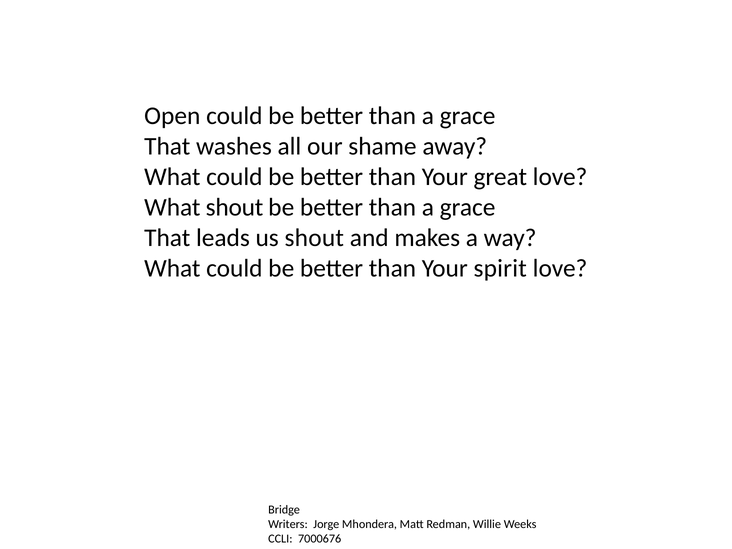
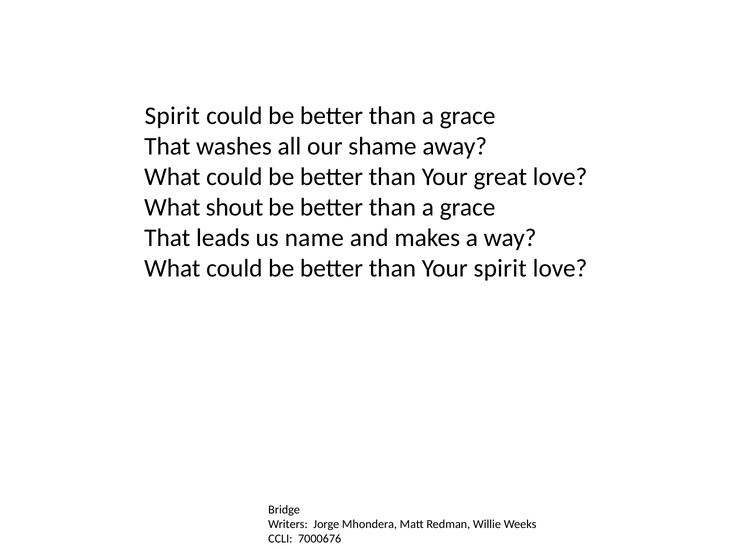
Open at (172, 116): Open -> Spirit
us shout: shout -> name
